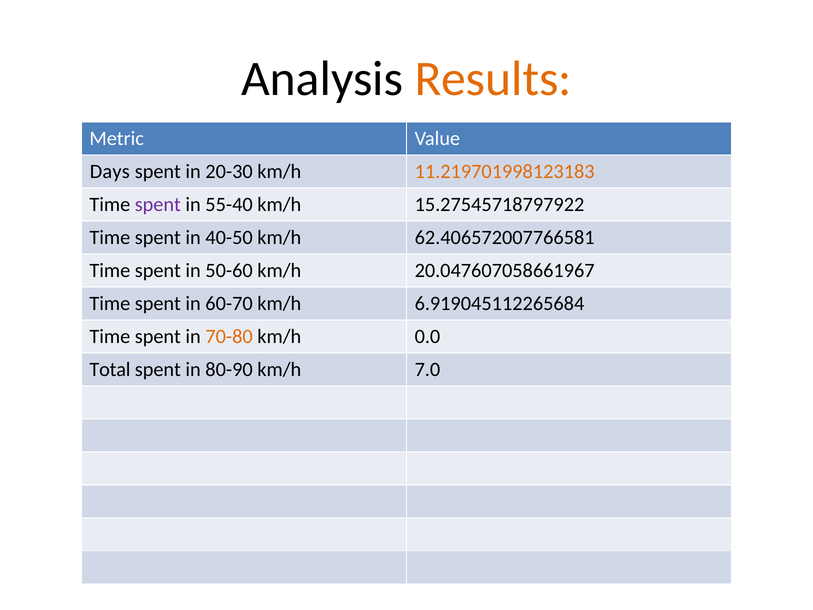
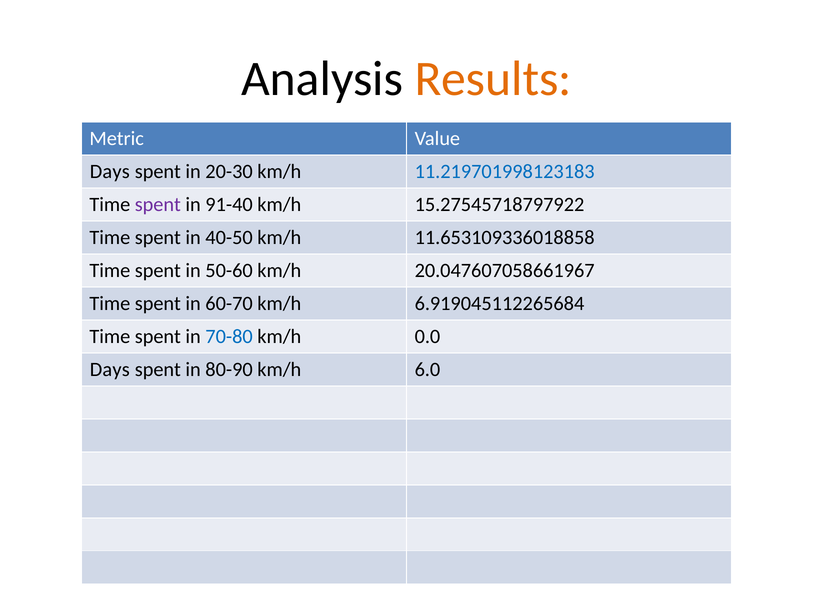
11.219701998123183 colour: orange -> blue
55-40: 55-40 -> 91-40
62.406572007766581: 62.406572007766581 -> 11.653109336018858
70-80 colour: orange -> blue
Total at (110, 369): Total -> Days
7.0: 7.0 -> 6.0
